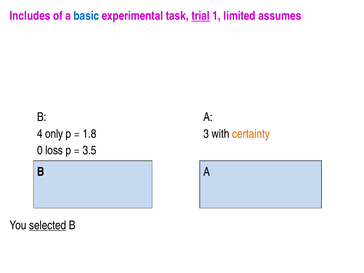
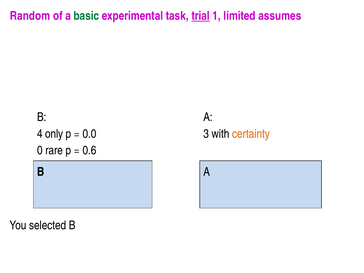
Includes: Includes -> Random
basic colour: blue -> green
1.8: 1.8 -> 0.0
loss: loss -> rare
3.5: 3.5 -> 0.6
selected underline: present -> none
